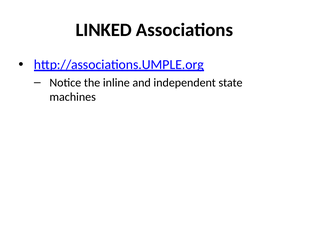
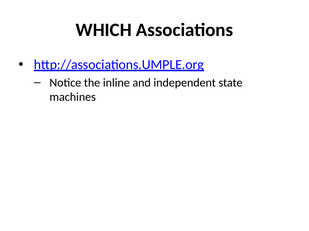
LINKED: LINKED -> WHICH
